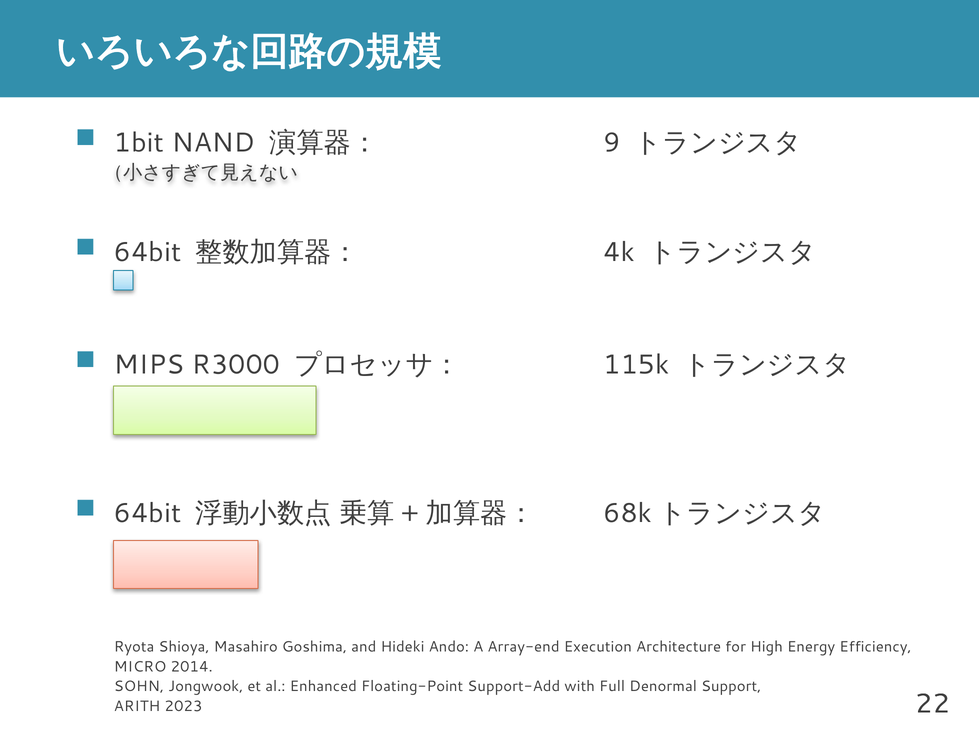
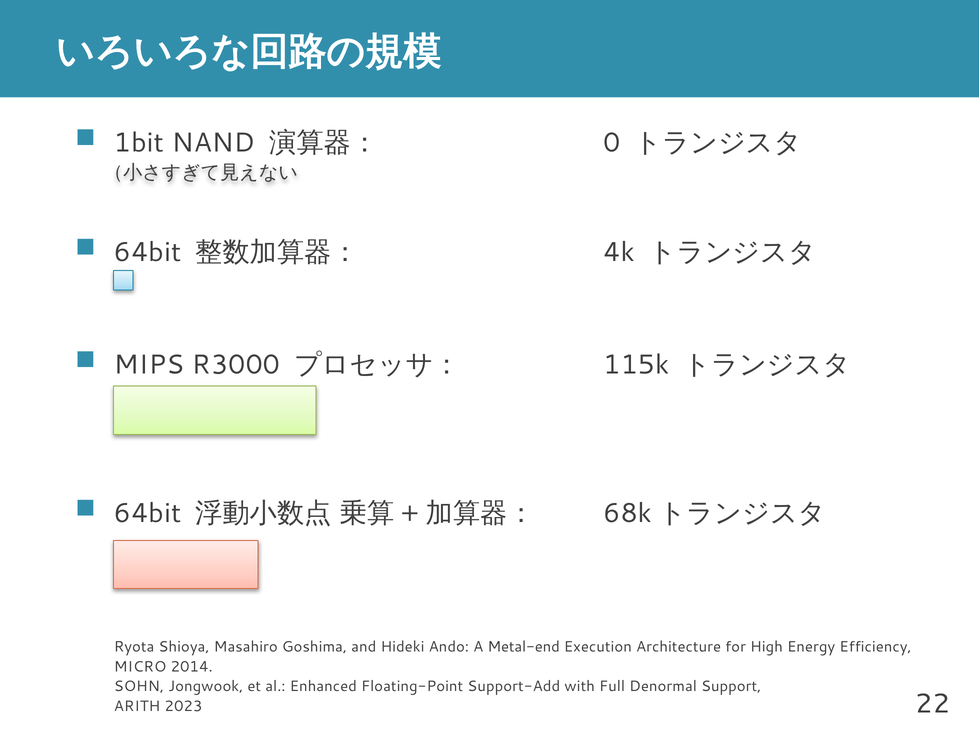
9: 9 -> 0
Array-end: Array-end -> Metal-end
